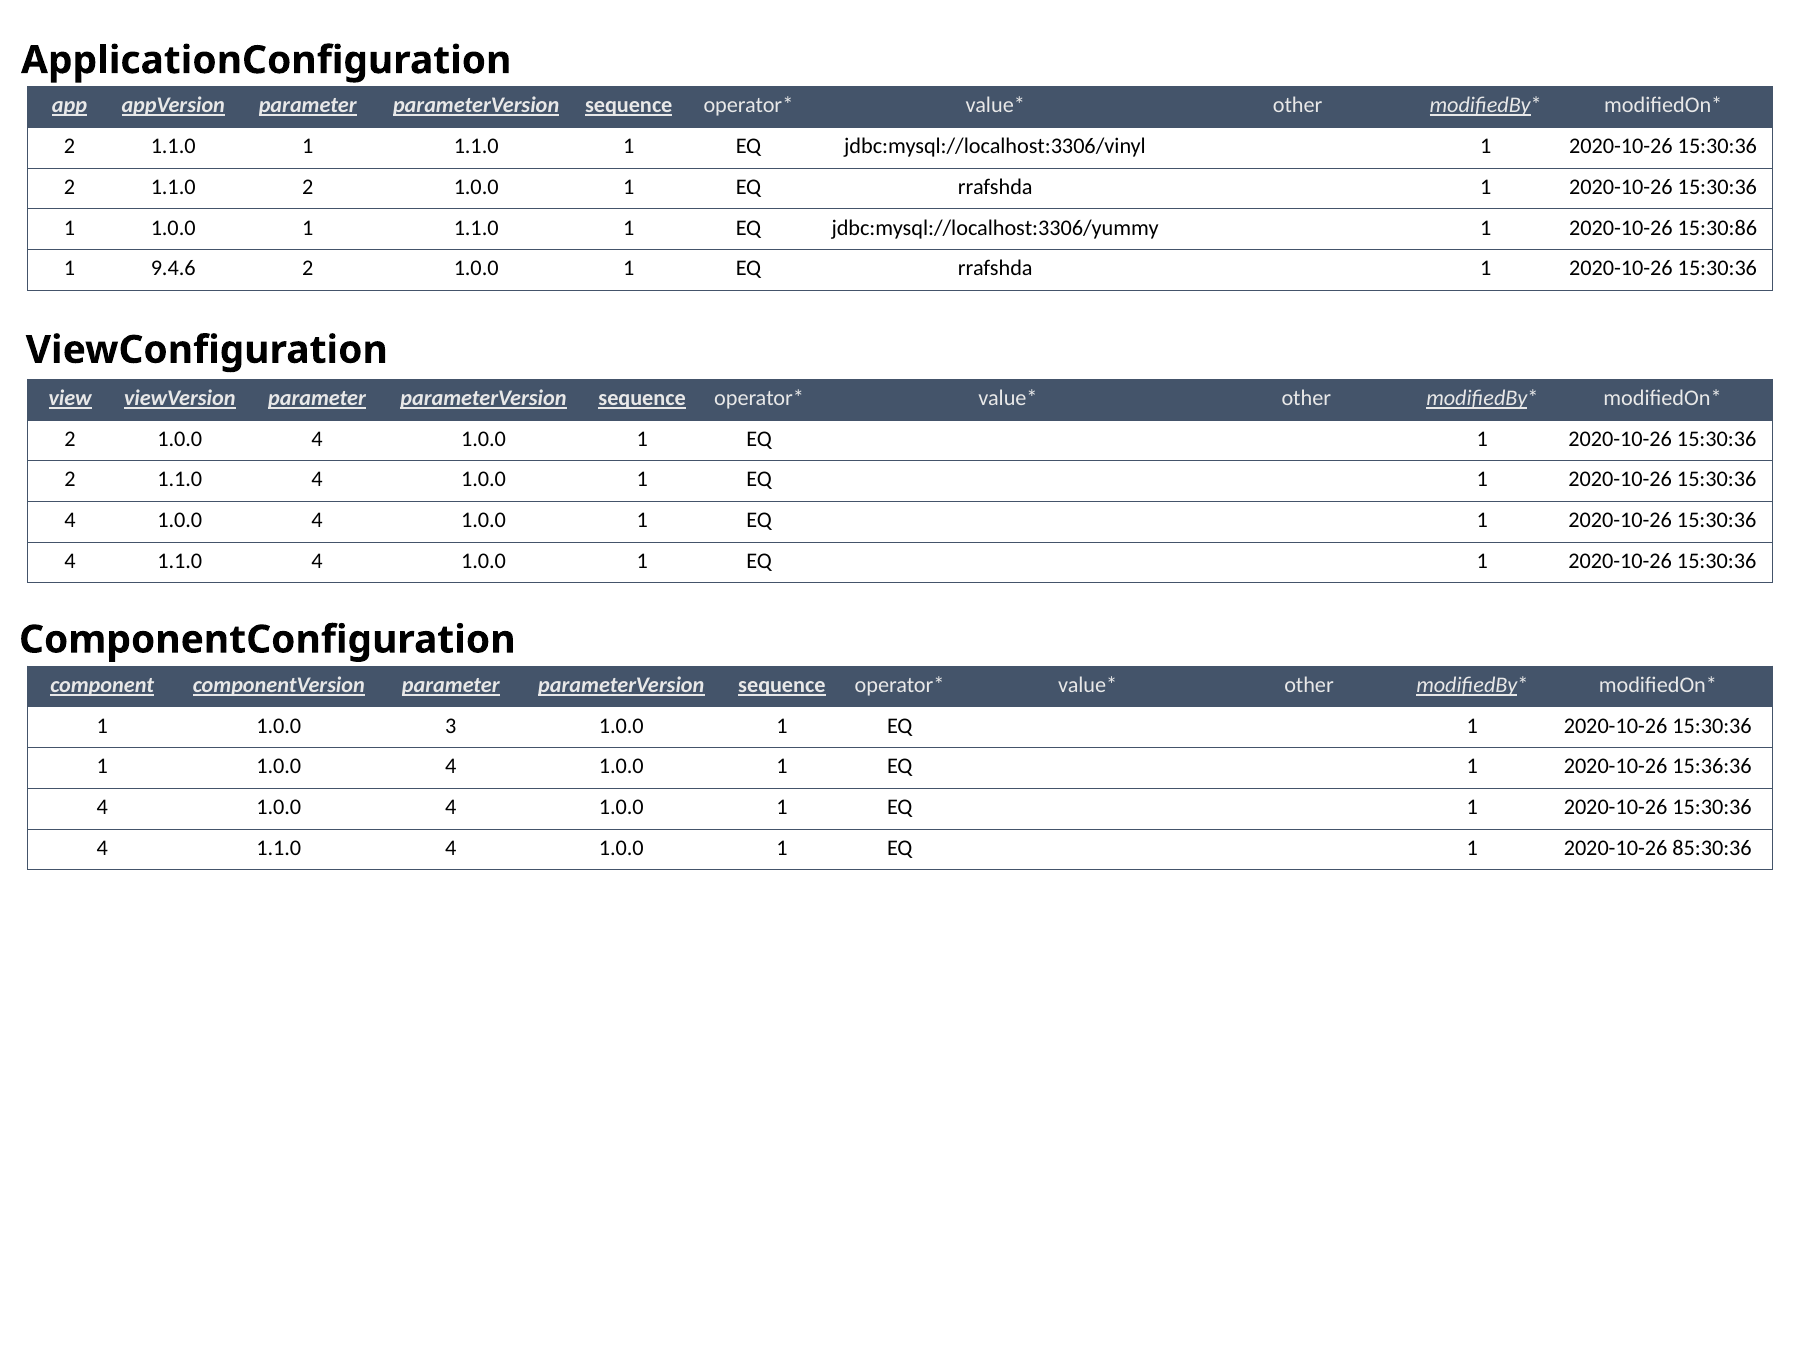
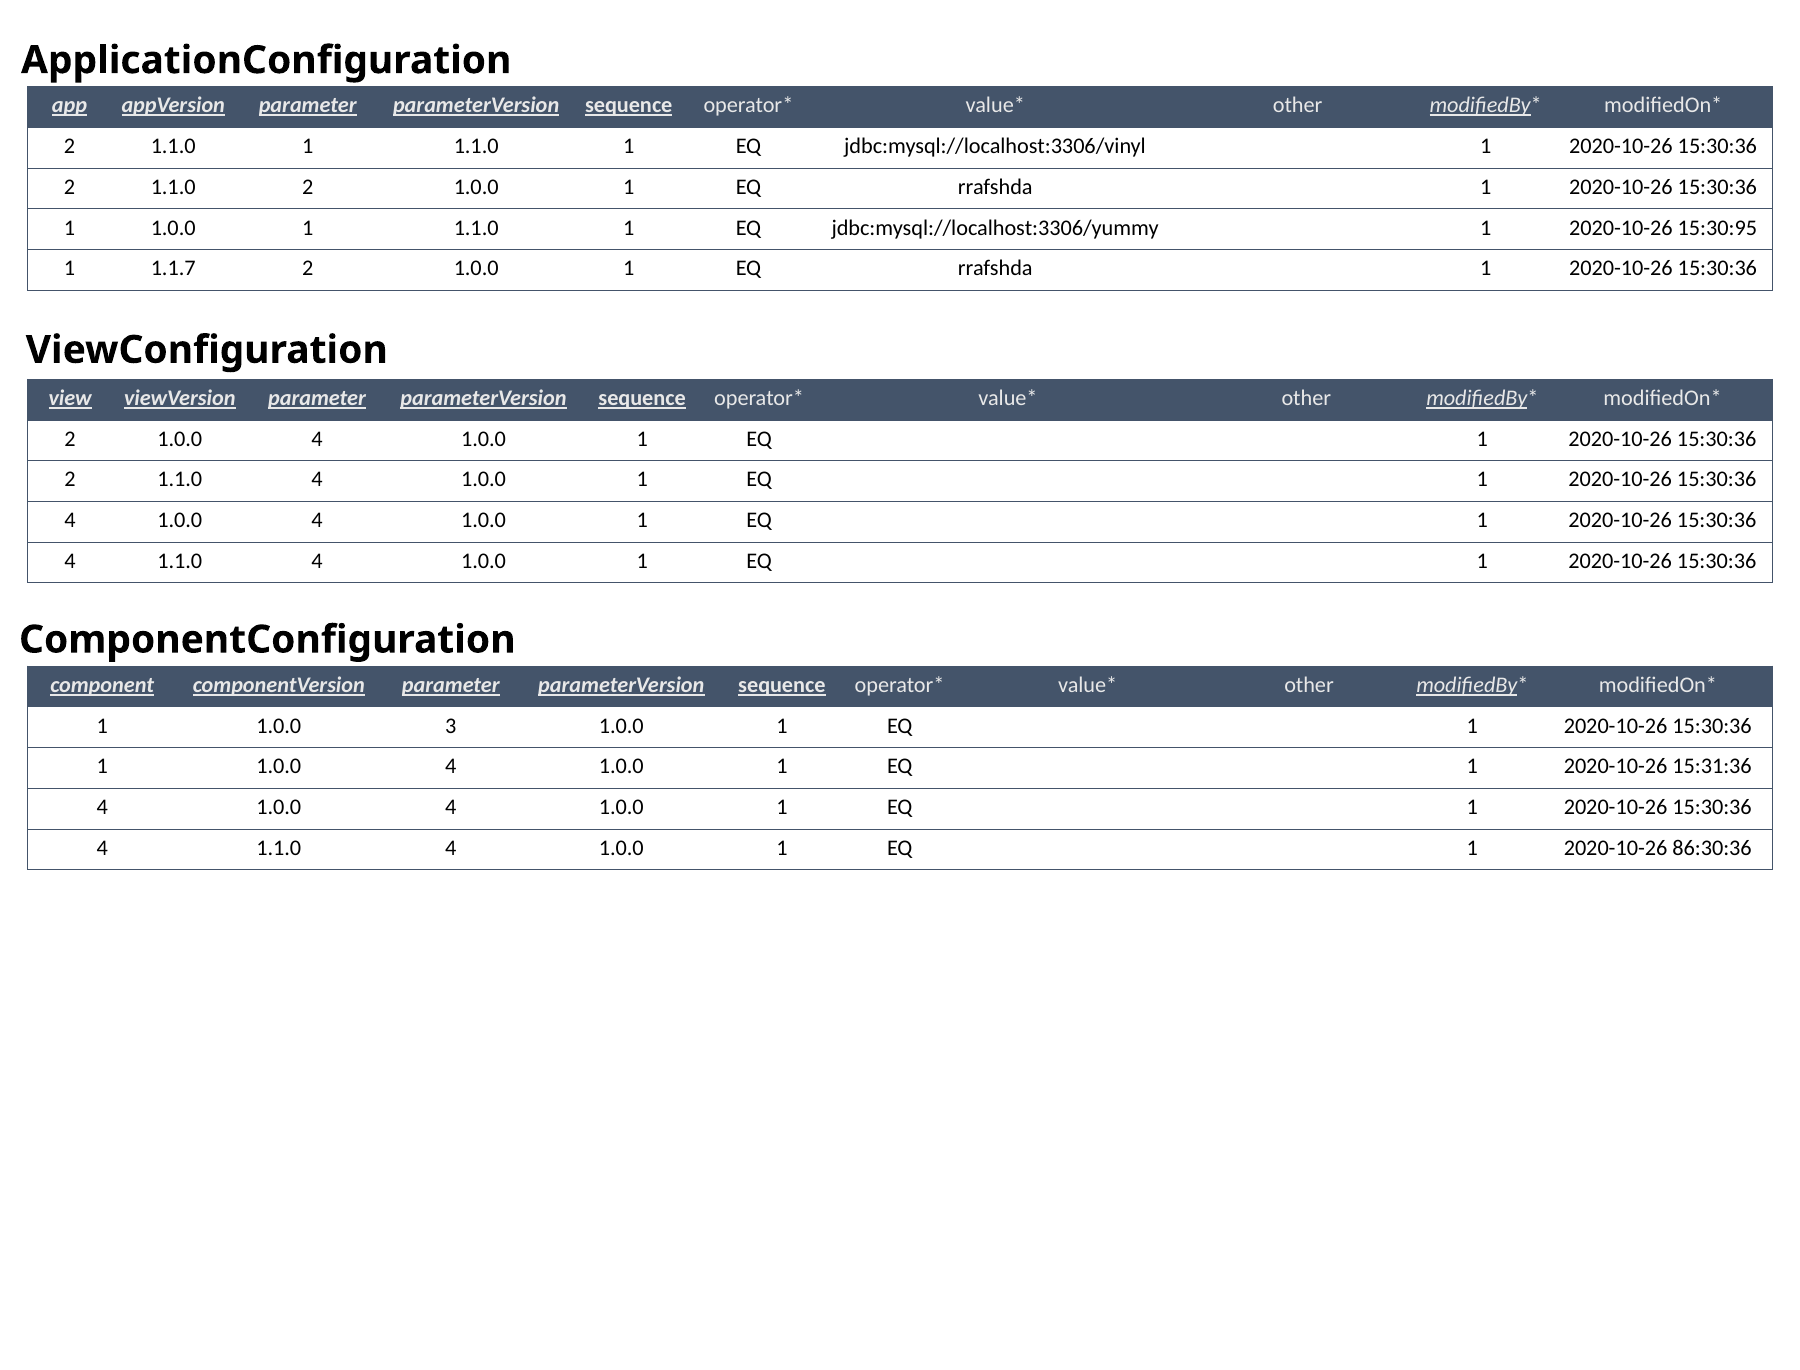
15:30:86: 15:30:86 -> 15:30:95
9.4.6: 9.4.6 -> 1.1.7
15:36:36: 15:36:36 -> 15:31:36
85:30:36: 85:30:36 -> 86:30:36
